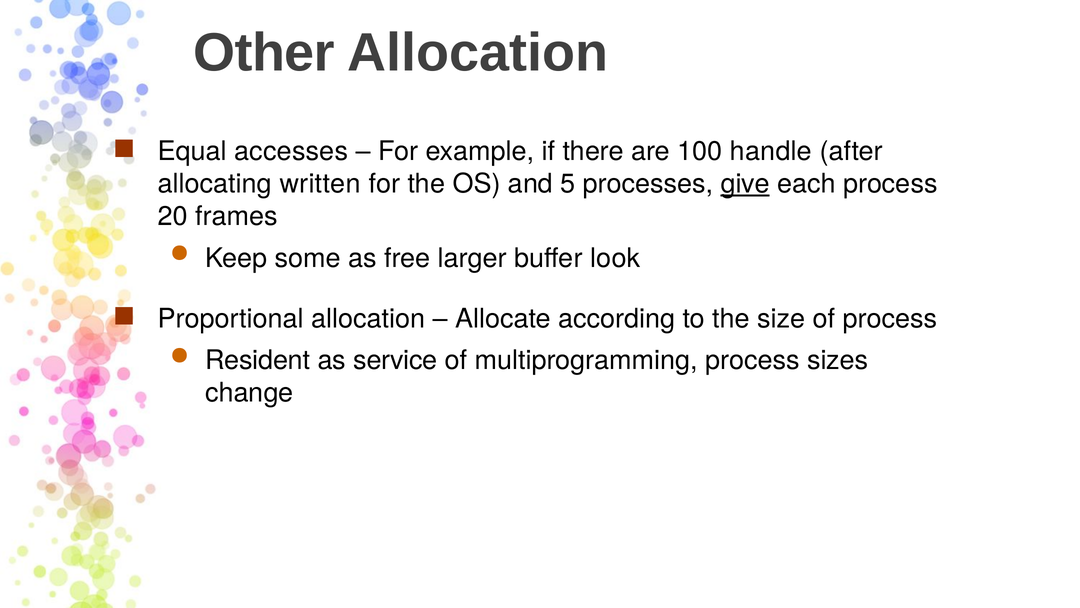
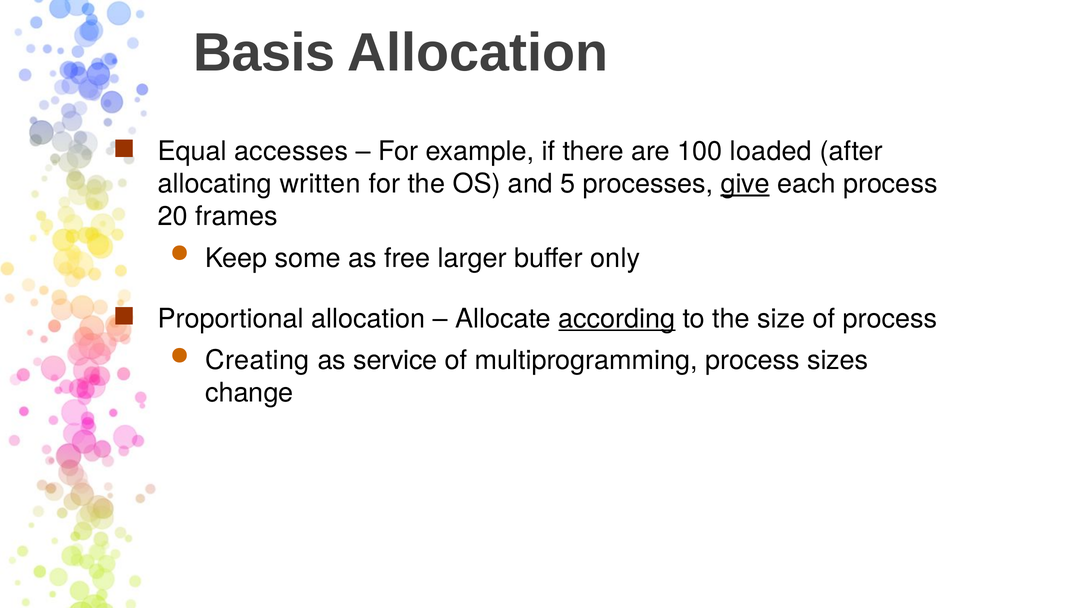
Other: Other -> Basis
handle: handle -> loaded
look: look -> only
according underline: none -> present
Resident: Resident -> Creating
